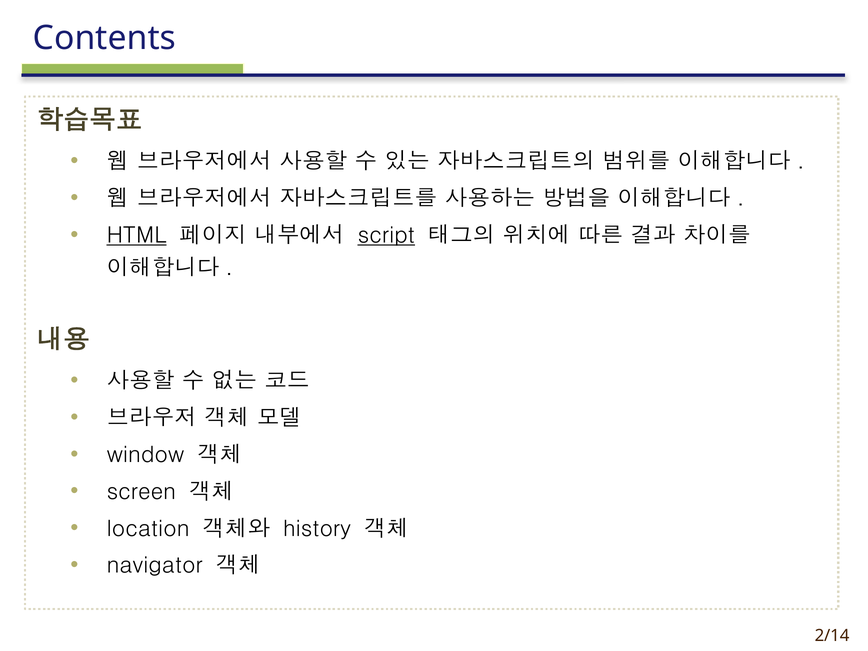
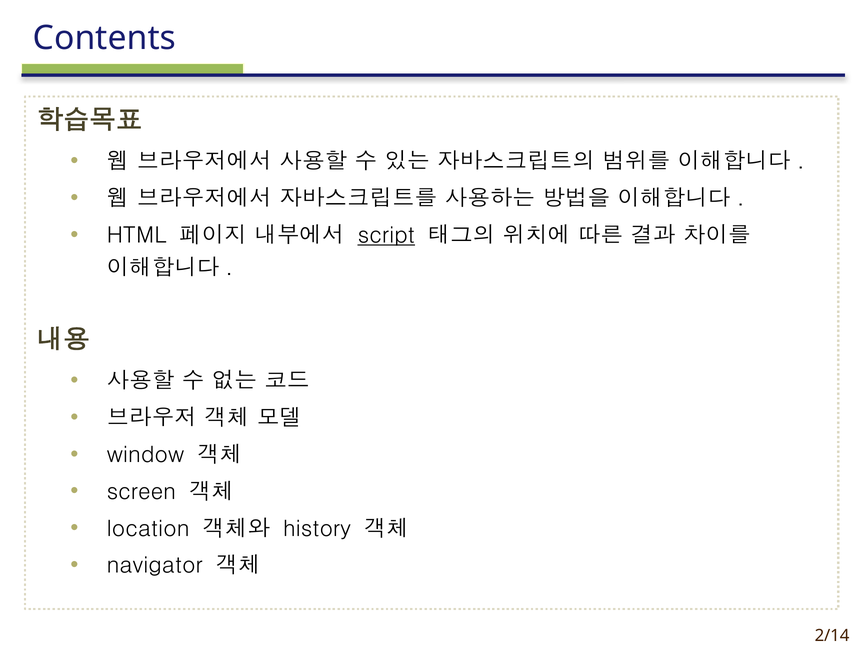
HTML underline: present -> none
